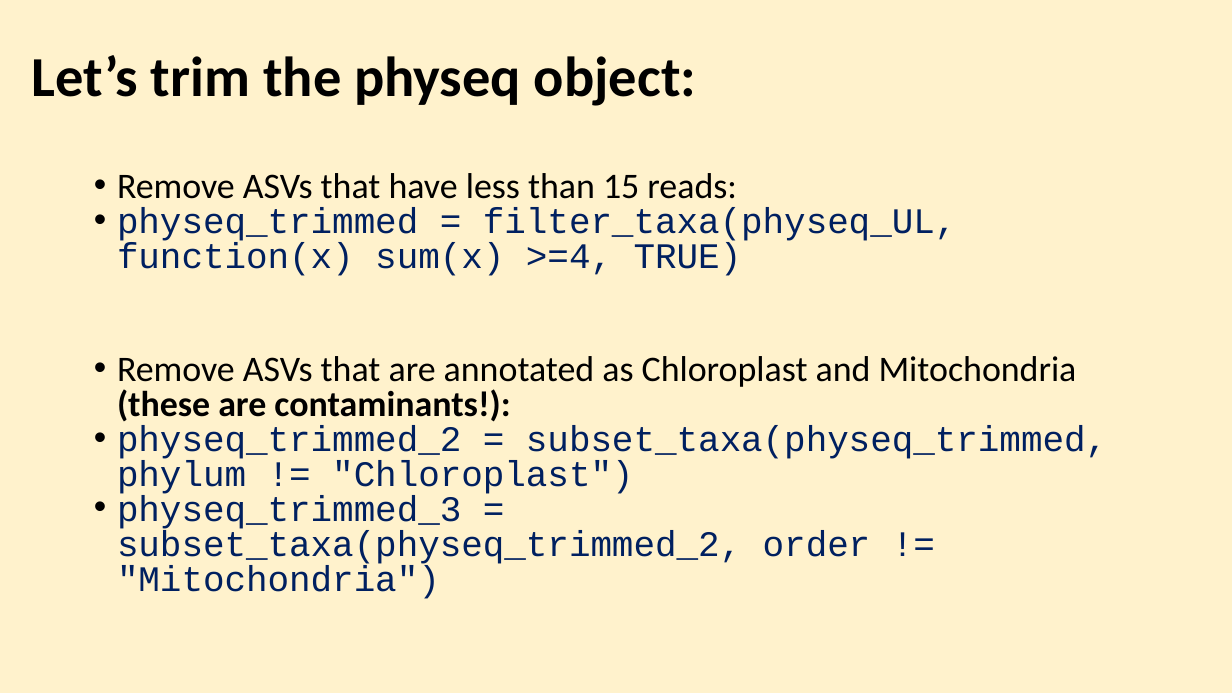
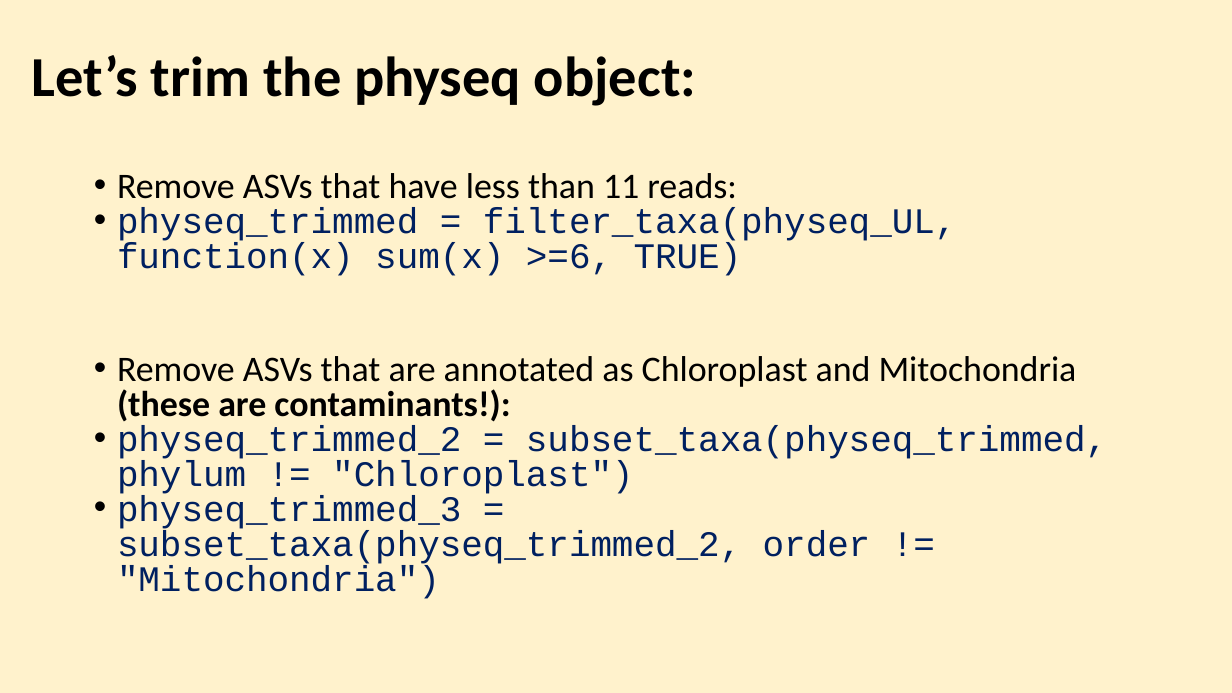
15: 15 -> 11
>=4: >=4 -> >=6
